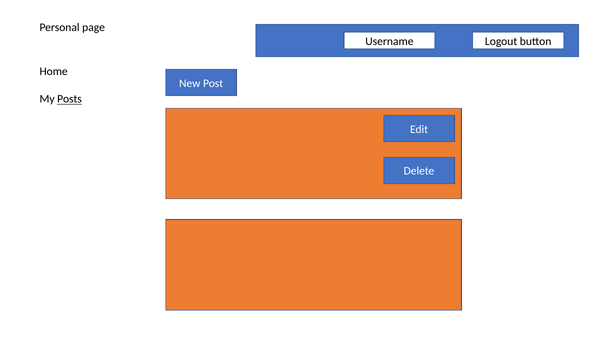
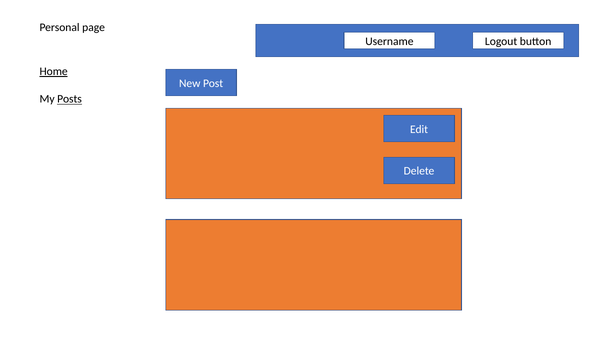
Home underline: none -> present
